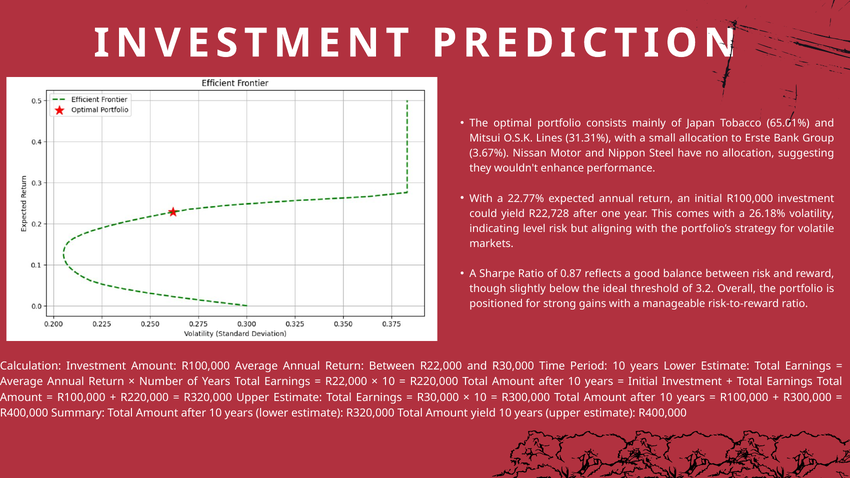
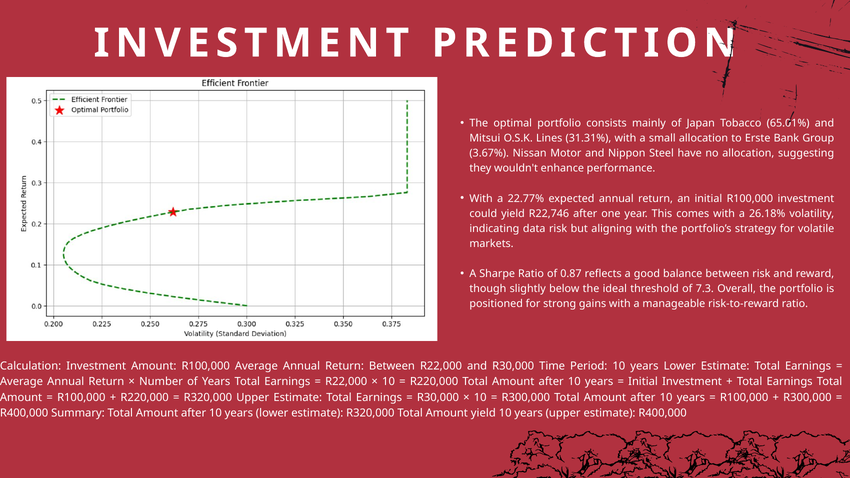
R22,728: R22,728 -> R22,746
level: level -> data
3.2: 3.2 -> 7.3
